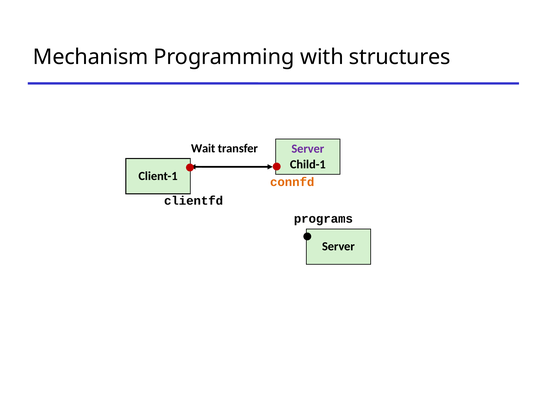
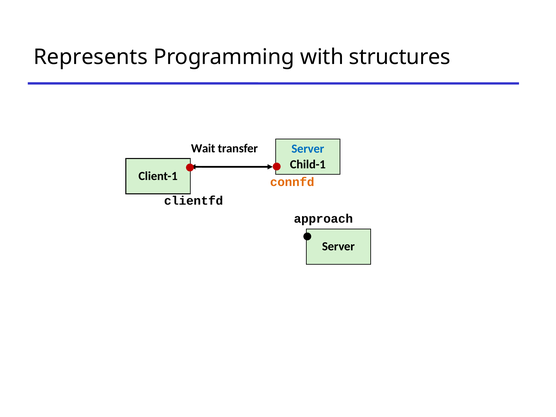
Mechanism: Mechanism -> Represents
Server at (308, 149) colour: purple -> blue
programs: programs -> approach
